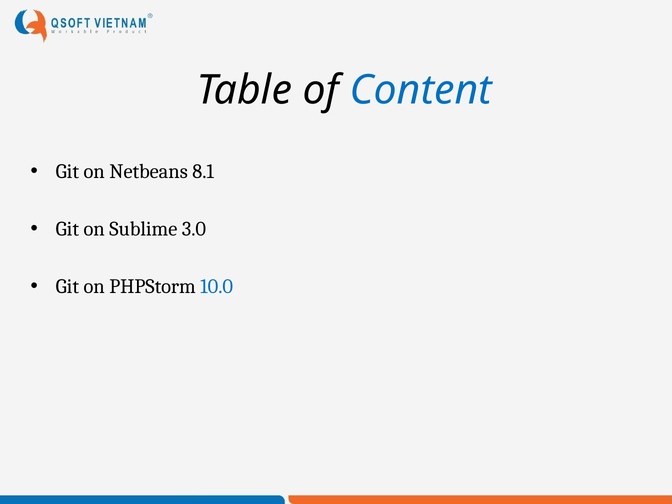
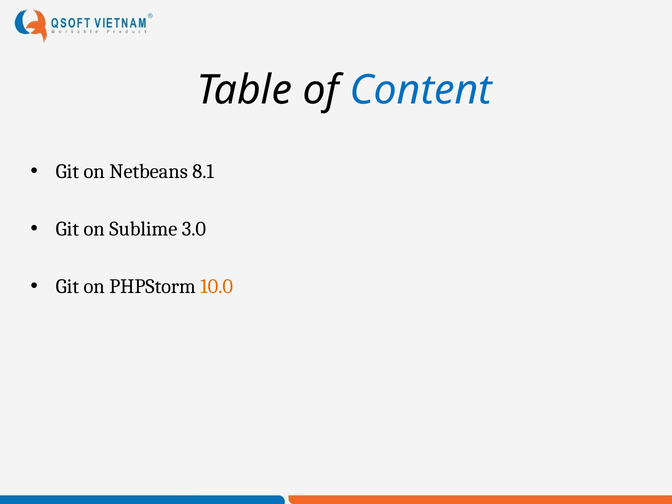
10.0 colour: blue -> orange
